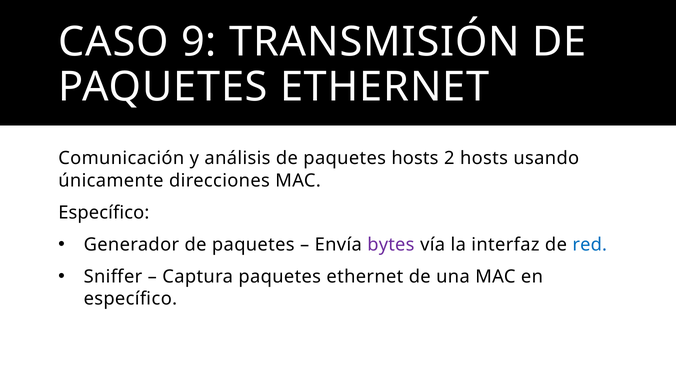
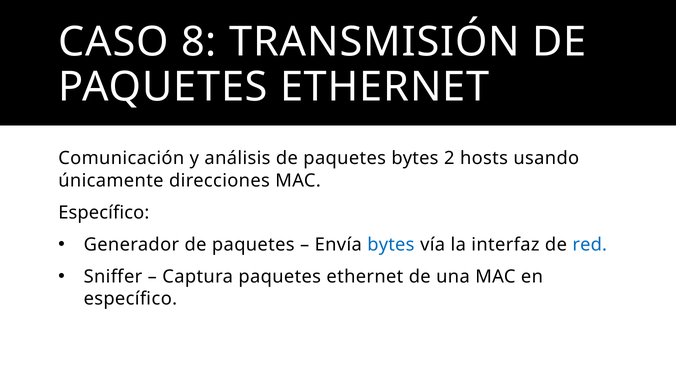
9: 9 -> 8
paquetes hosts: hosts -> bytes
bytes at (391, 245) colour: purple -> blue
